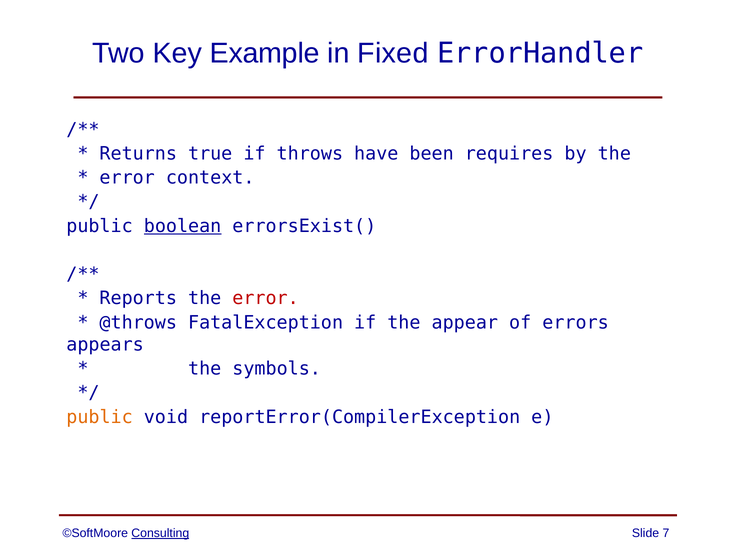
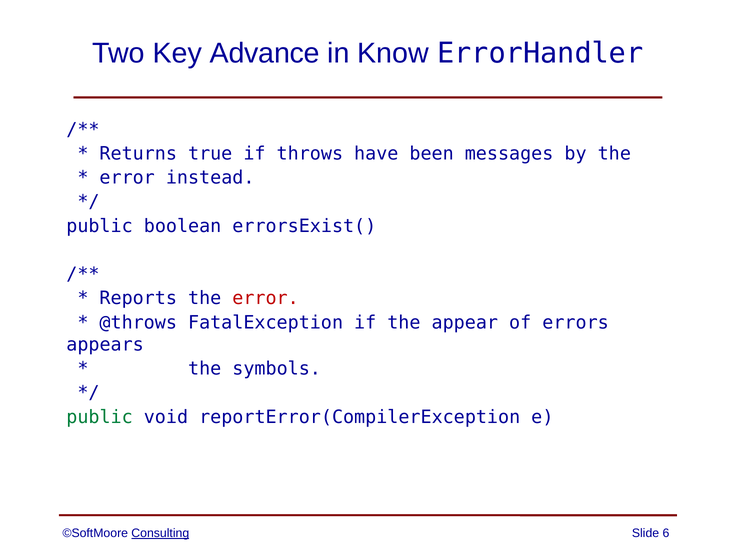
Example: Example -> Advance
Fixed: Fixed -> Know
requires: requires -> messages
context: context -> instead
boolean underline: present -> none
public at (100, 417) colour: orange -> green
7: 7 -> 6
